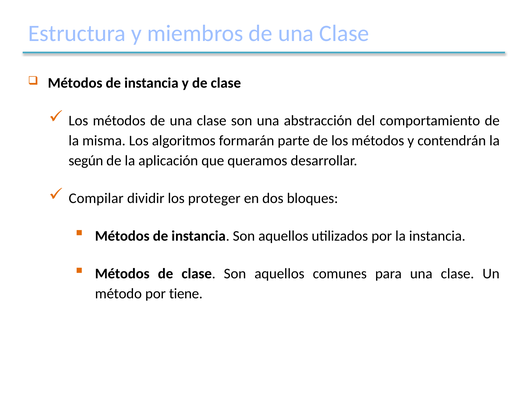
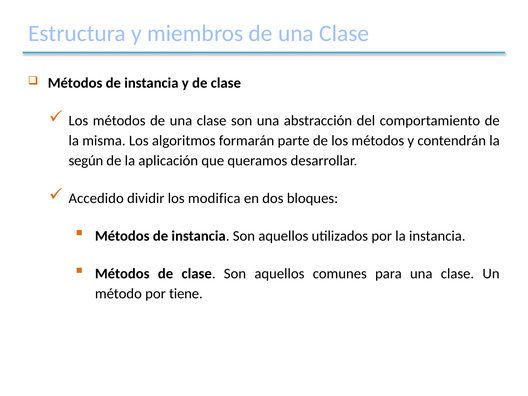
Compilar: Compilar -> Accedido
proteger: proteger -> modifica
